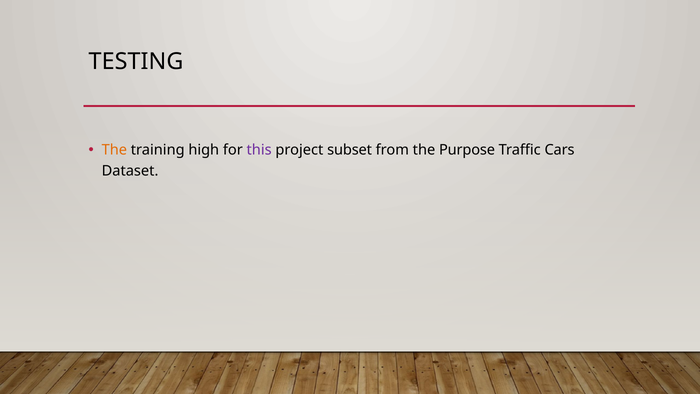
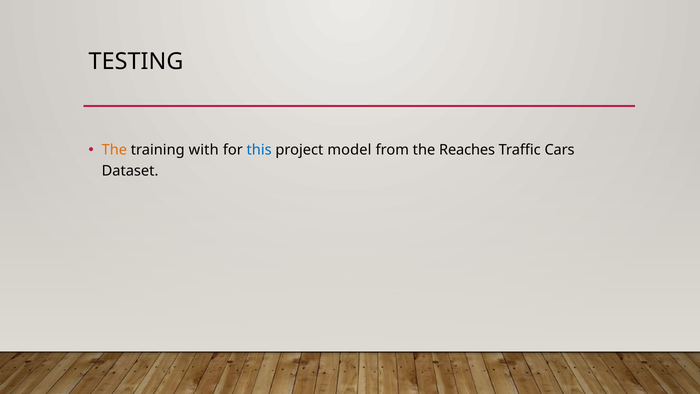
high: high -> with
this colour: purple -> blue
subset: subset -> model
Purpose: Purpose -> Reaches
